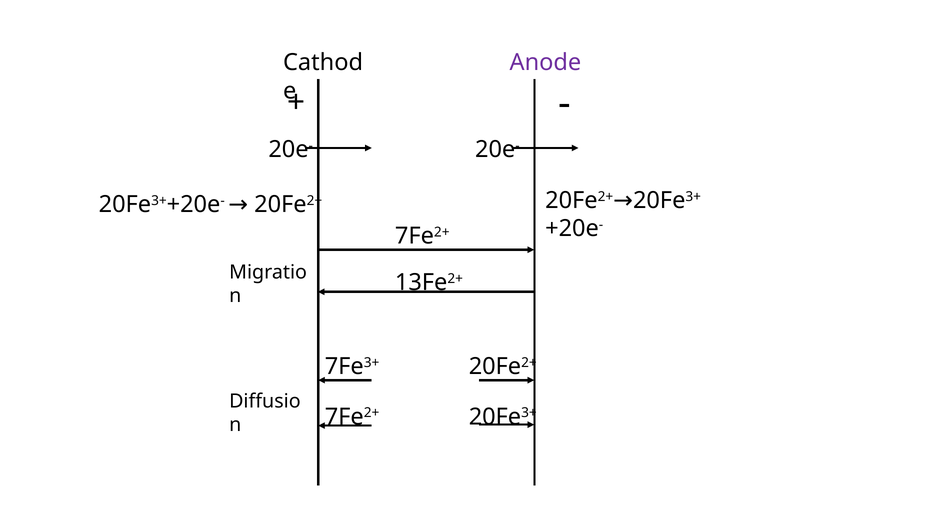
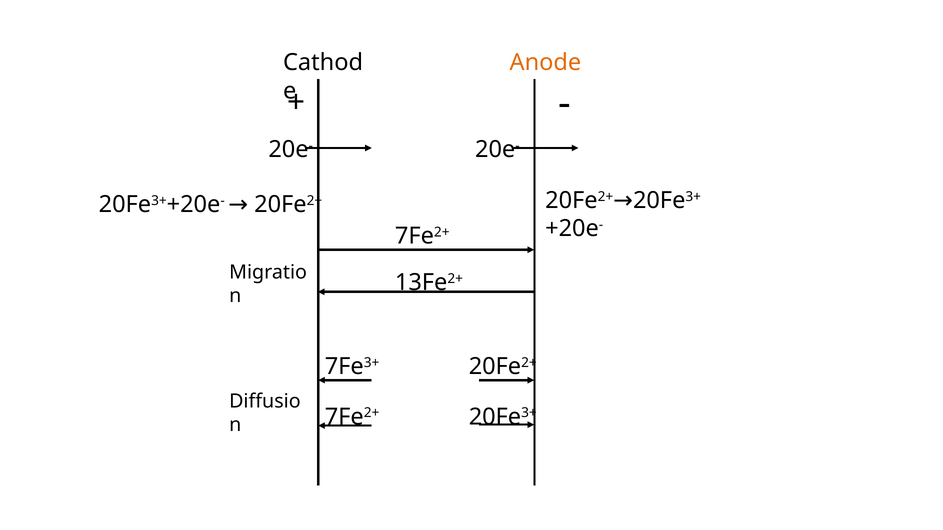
Anode colour: purple -> orange
